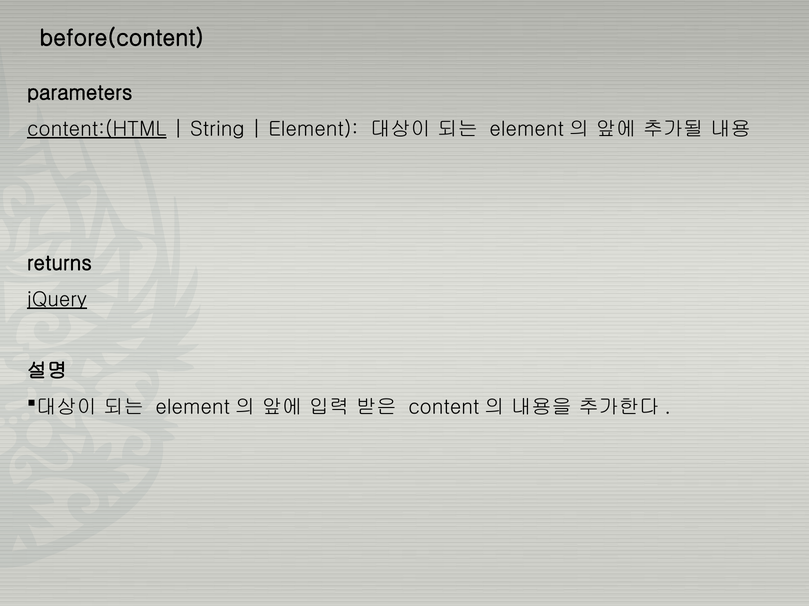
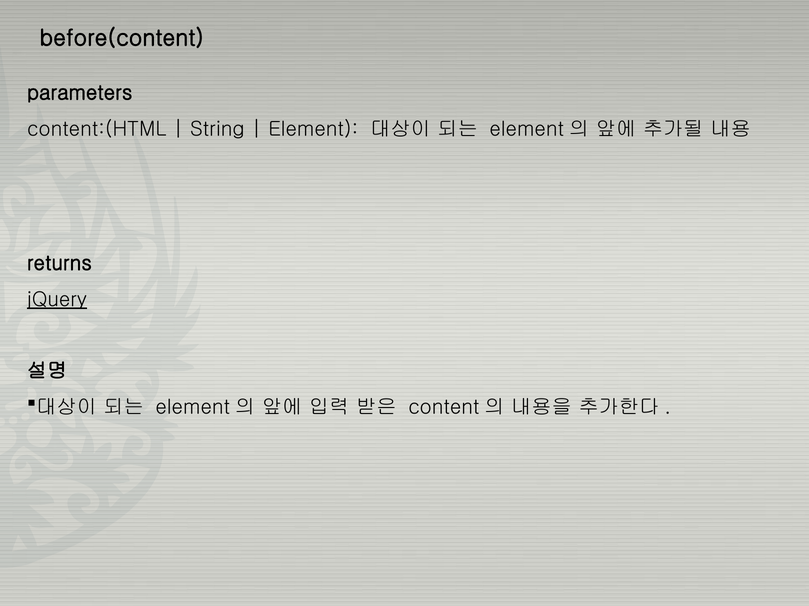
content:(HTML underline: present -> none
